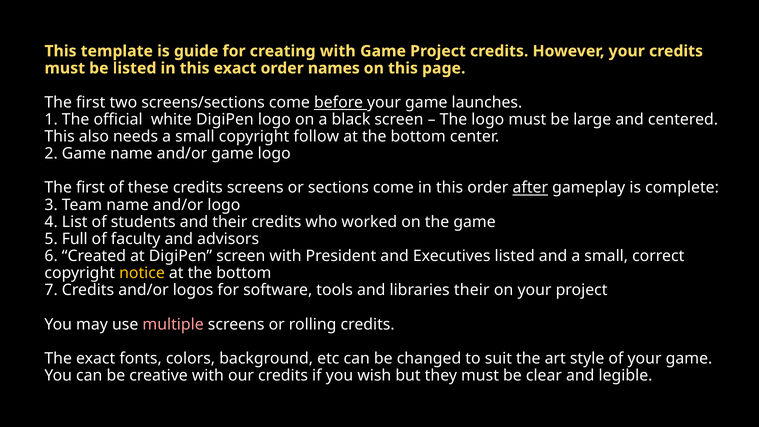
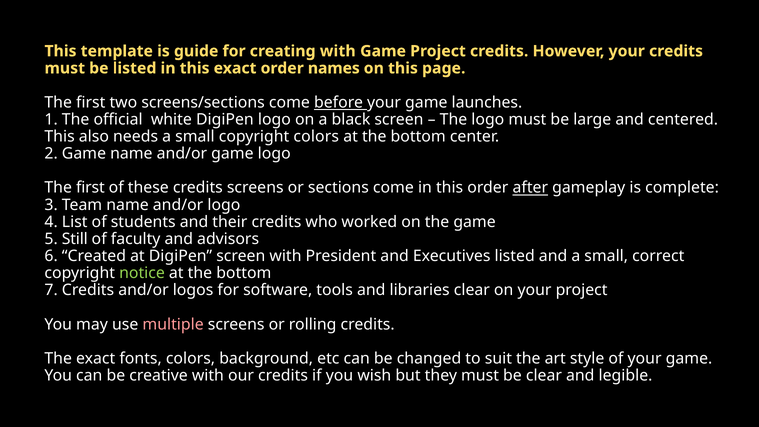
copyright follow: follow -> colors
Full: Full -> Still
notice colour: yellow -> light green
libraries their: their -> clear
